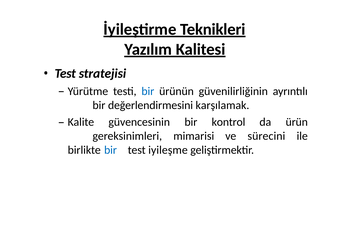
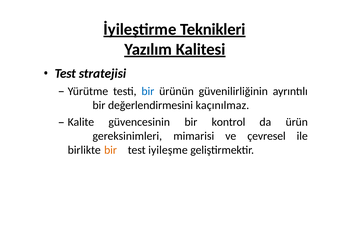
karşılamak: karşılamak -> kaçınılmaz
sürecini: sürecini -> çevresel
bir at (111, 150) colour: blue -> orange
